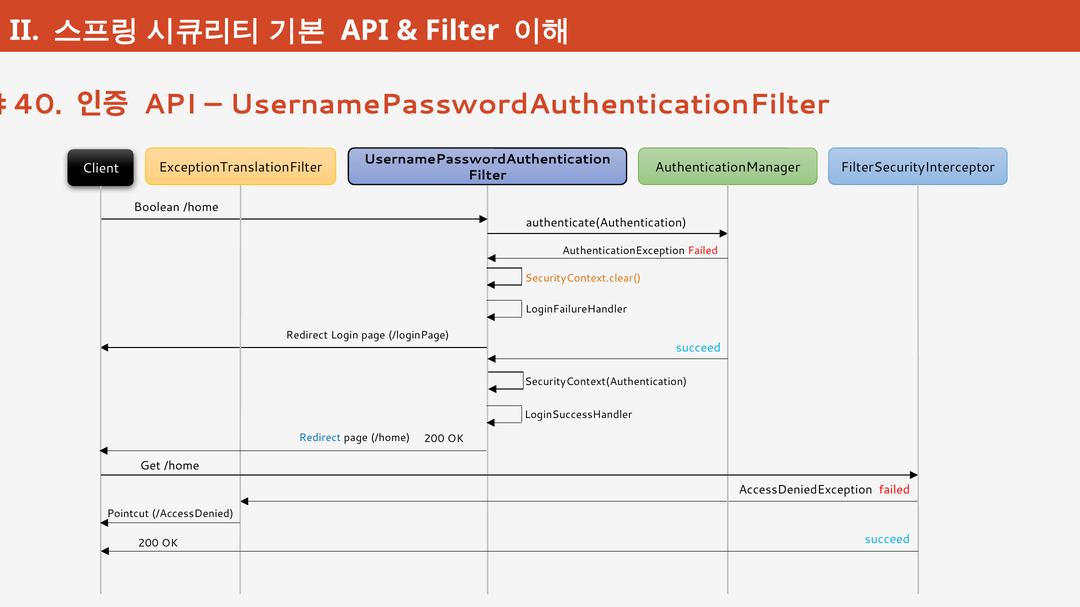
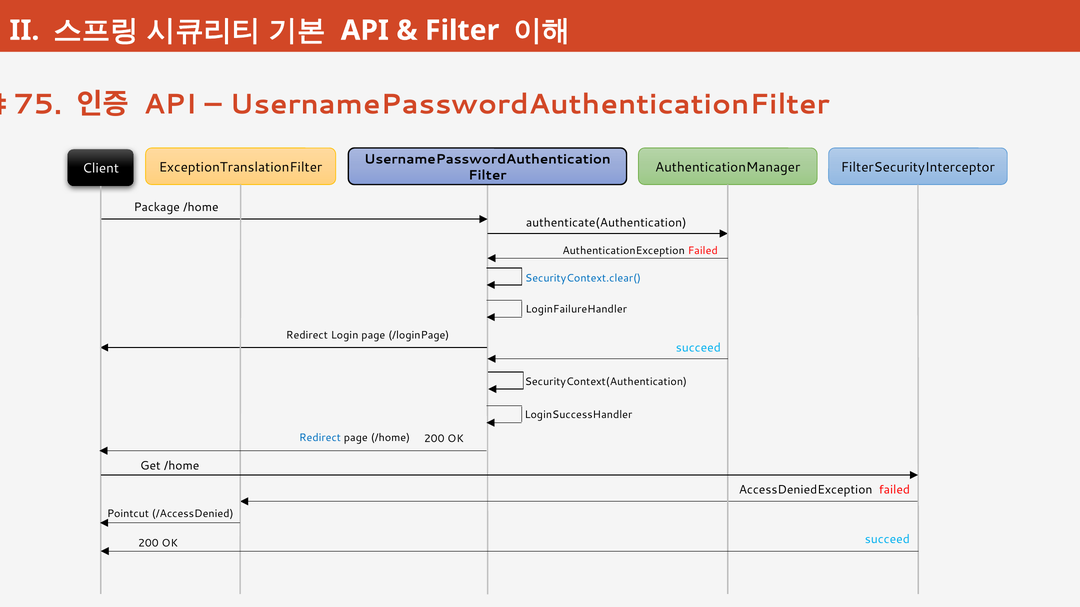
40: 40 -> 75
Boolean: Boolean -> Package
SecurityContext.clear( colour: orange -> blue
